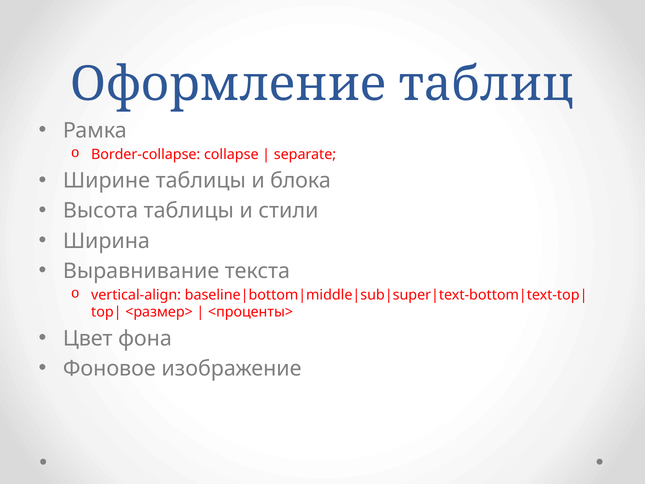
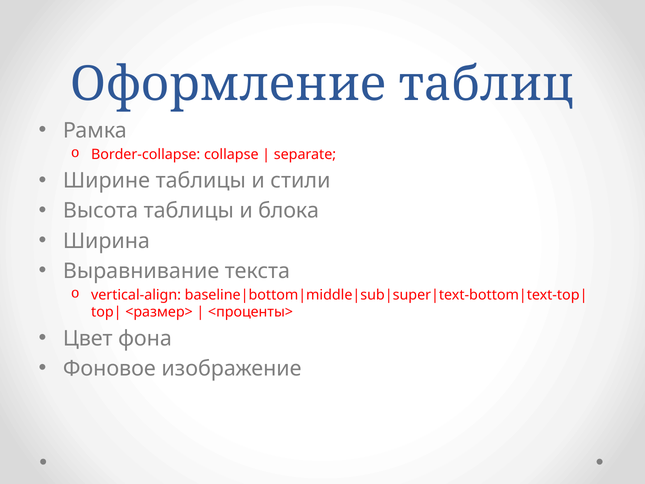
блока: блока -> стили
стили: стили -> блока
